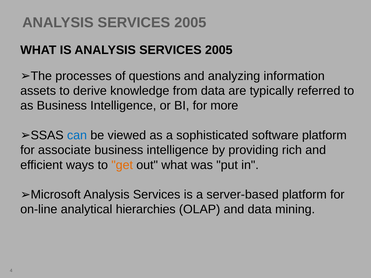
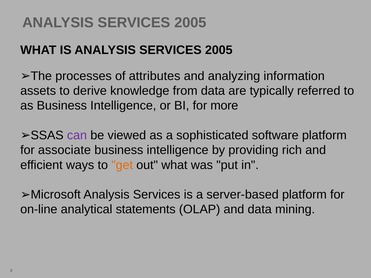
questions: questions -> attributes
can colour: blue -> purple
hierarchies: hierarchies -> statements
